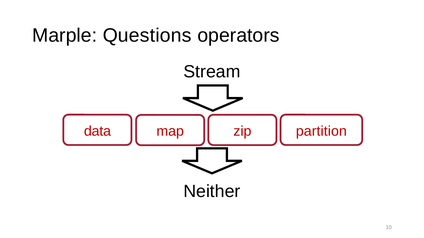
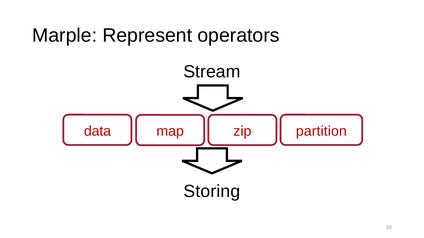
Questions: Questions -> Represent
Neither: Neither -> Storing
